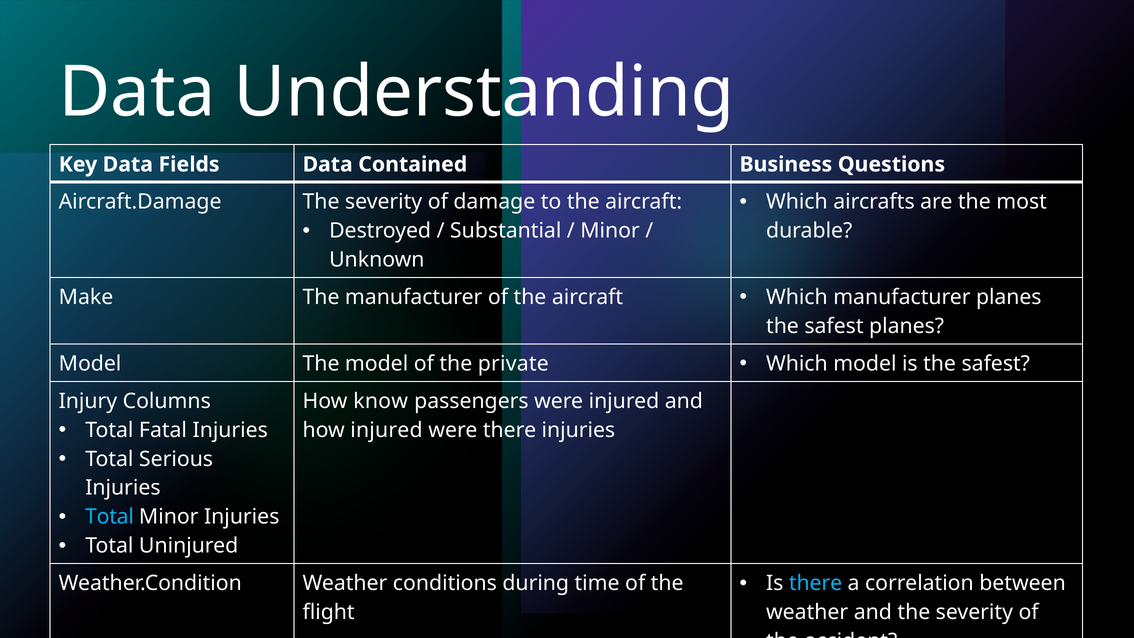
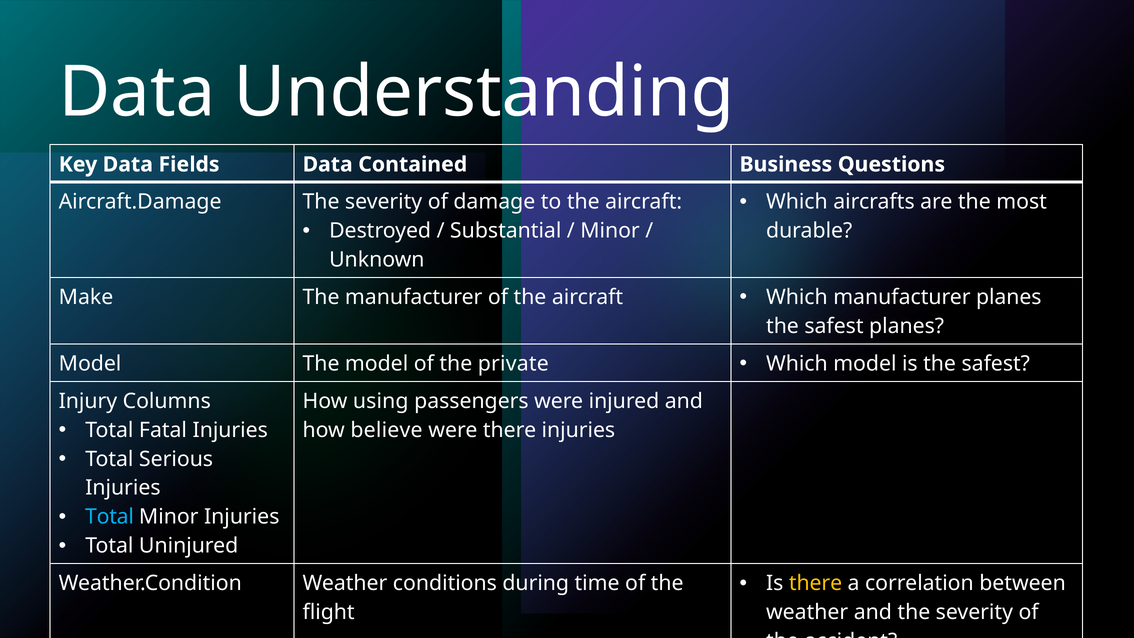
know: know -> using
how injured: injured -> believe
there at (816, 583) colour: light blue -> yellow
